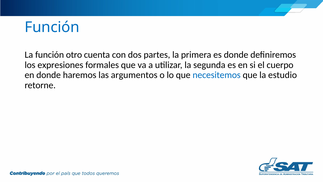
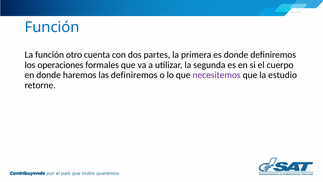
expresiones: expresiones -> operaciones
las argumentos: argumentos -> definiremos
necesitemos colour: blue -> purple
